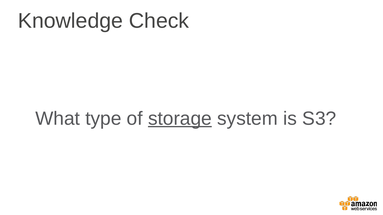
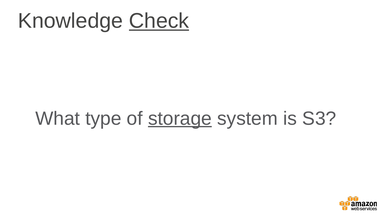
Check underline: none -> present
